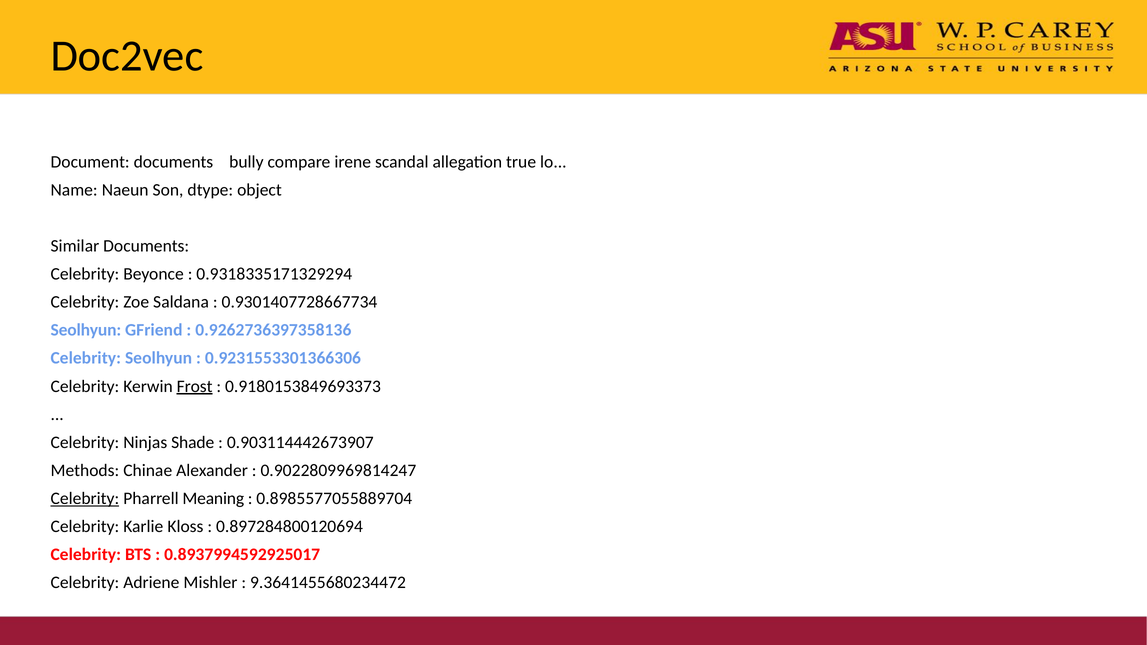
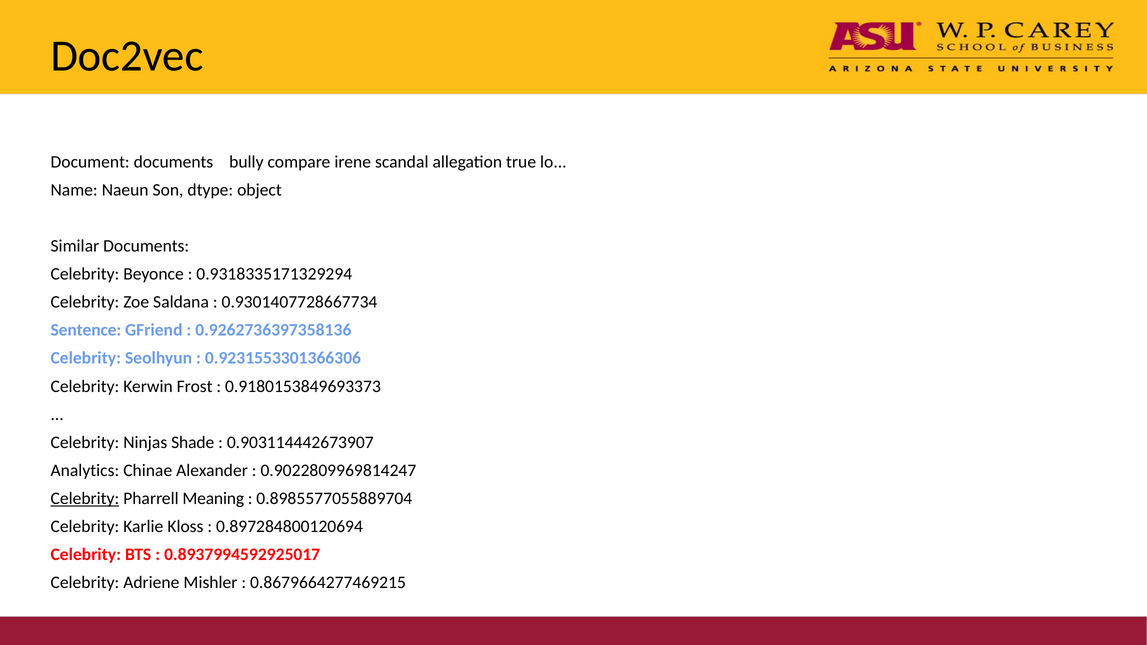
Seolhyun at (86, 330): Seolhyun -> Sentence
Frost underline: present -> none
Methods: Methods -> Analytics
9.3641455680234472: 9.3641455680234472 -> 0.8679664277469215
